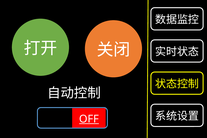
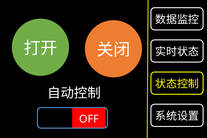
OFF underline: present -> none
